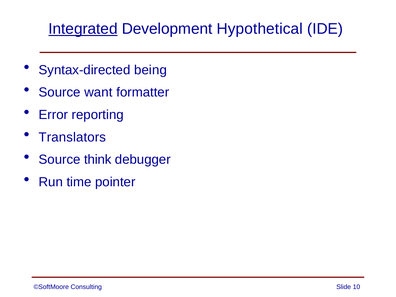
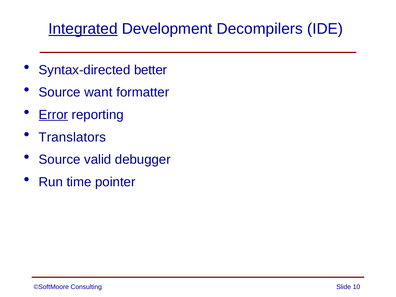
Hypothetical: Hypothetical -> Decompilers
being: being -> better
Error underline: none -> present
think: think -> valid
